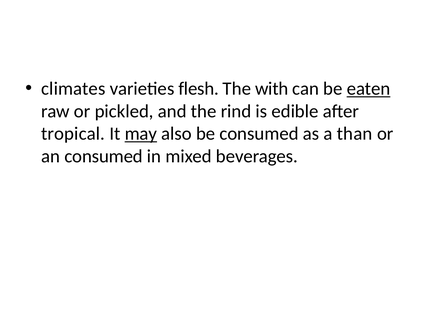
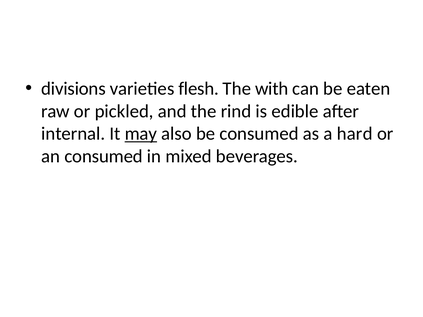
climates: climates -> divisions
eaten underline: present -> none
tropical: tropical -> internal
than: than -> hard
